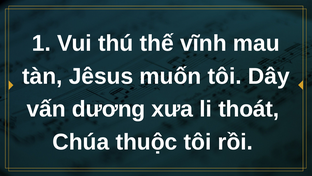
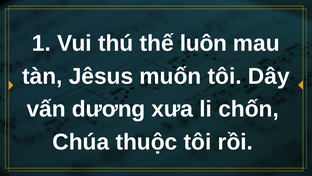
vĩnh: vĩnh -> luôn
thoát: thoát -> chốn
